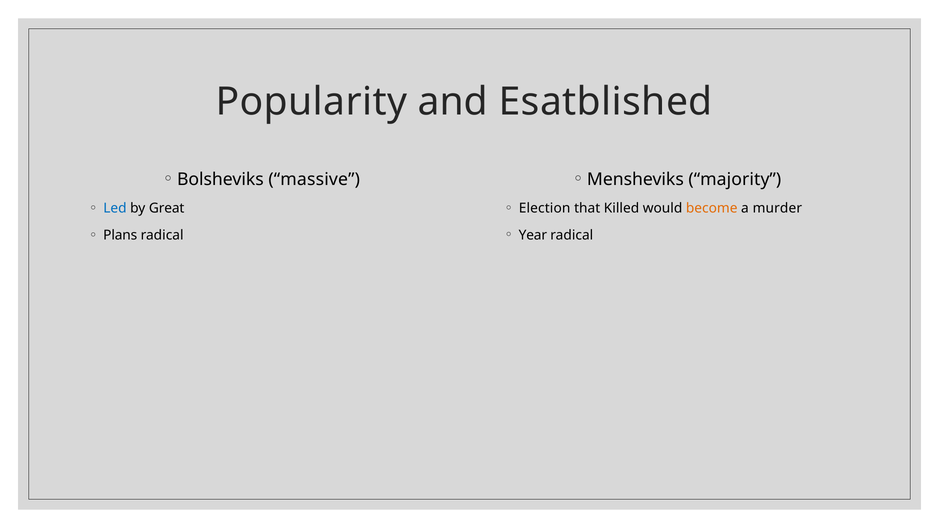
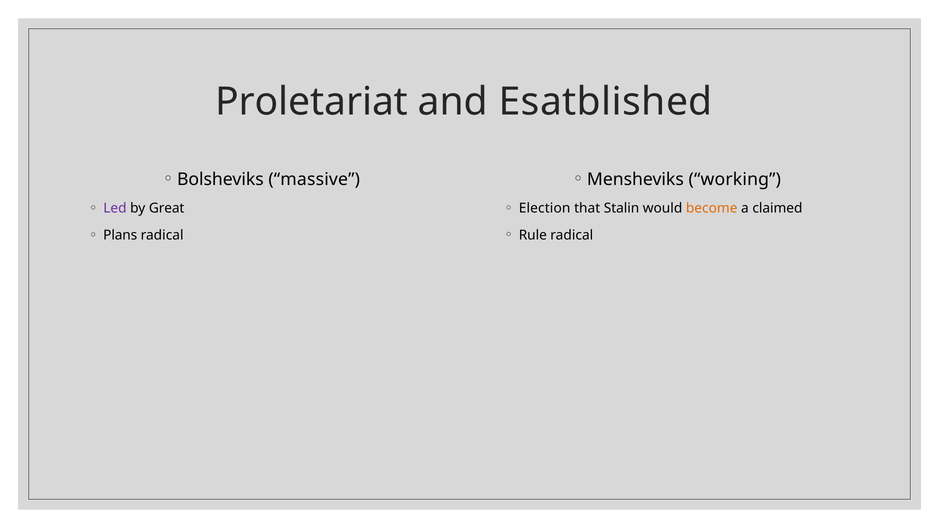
Popularity: Popularity -> Proletariat
majority: majority -> working
Killed: Killed -> Stalin
murder: murder -> claimed
Led colour: blue -> purple
Year: Year -> Rule
